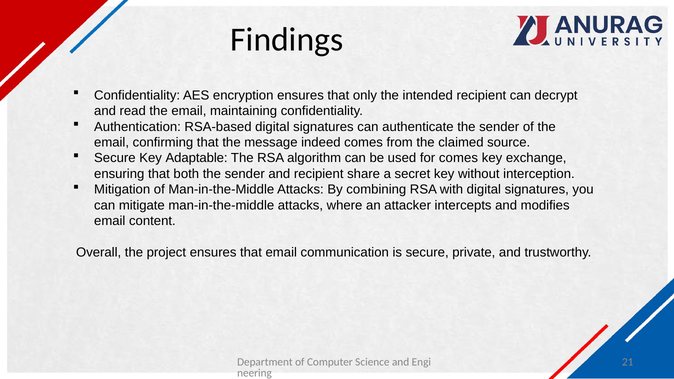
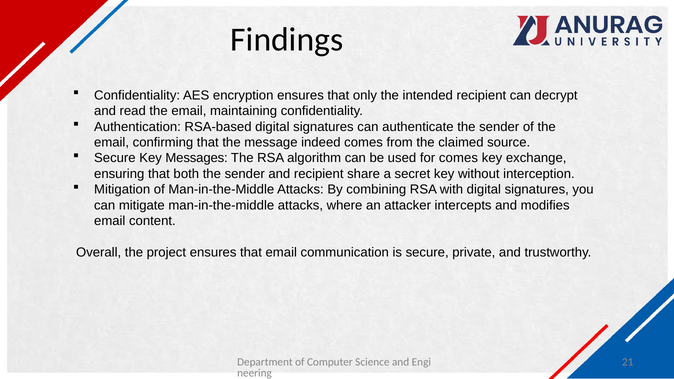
Adaptable: Adaptable -> Messages
